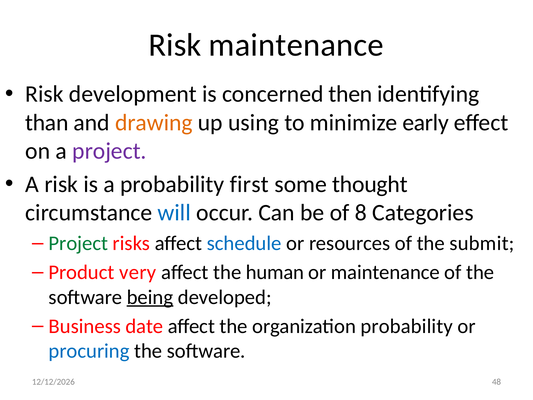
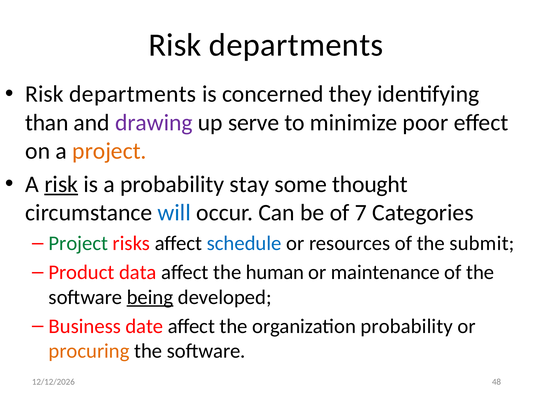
maintenance at (296, 45): maintenance -> departments
development at (133, 94): development -> departments
then: then -> they
drawing colour: orange -> purple
using: using -> serve
early: early -> poor
project at (109, 151) colour: purple -> orange
risk at (61, 184) underline: none -> present
first: first -> stay
8: 8 -> 7
very: very -> data
procuring colour: blue -> orange
